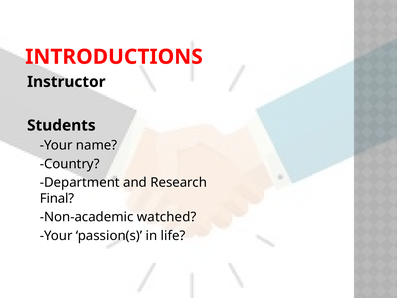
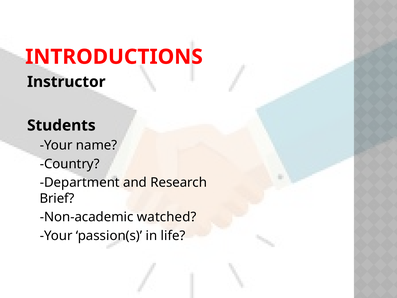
Final: Final -> Brief
